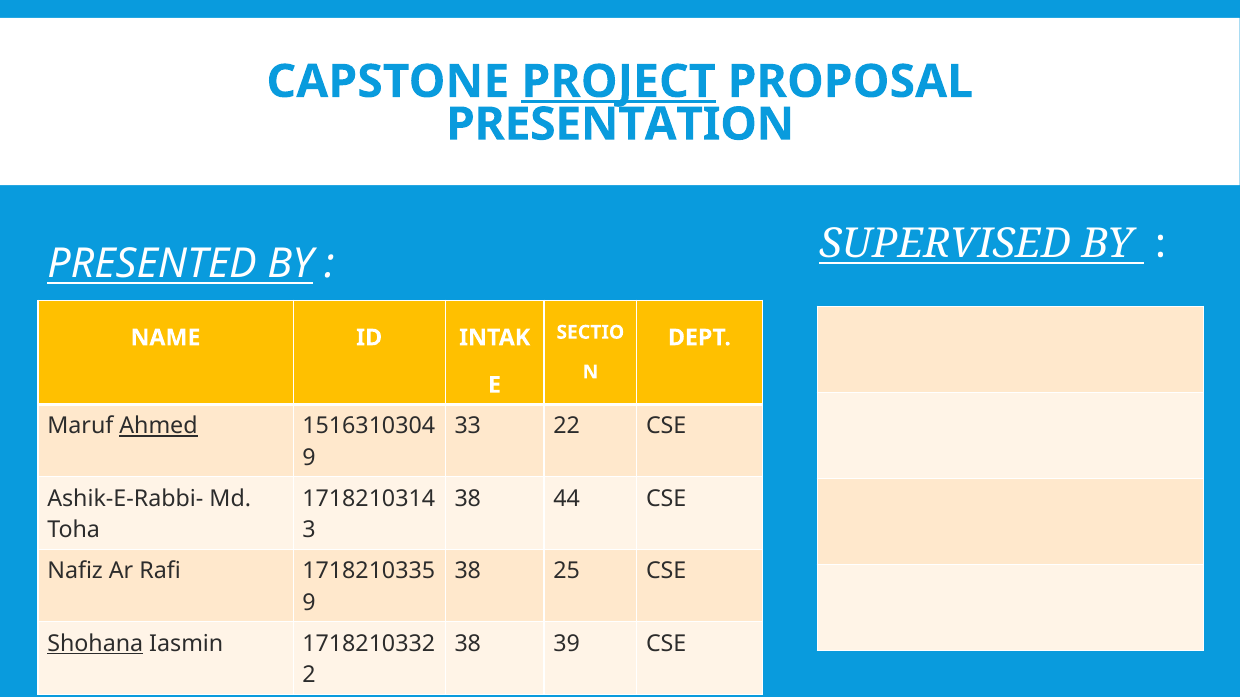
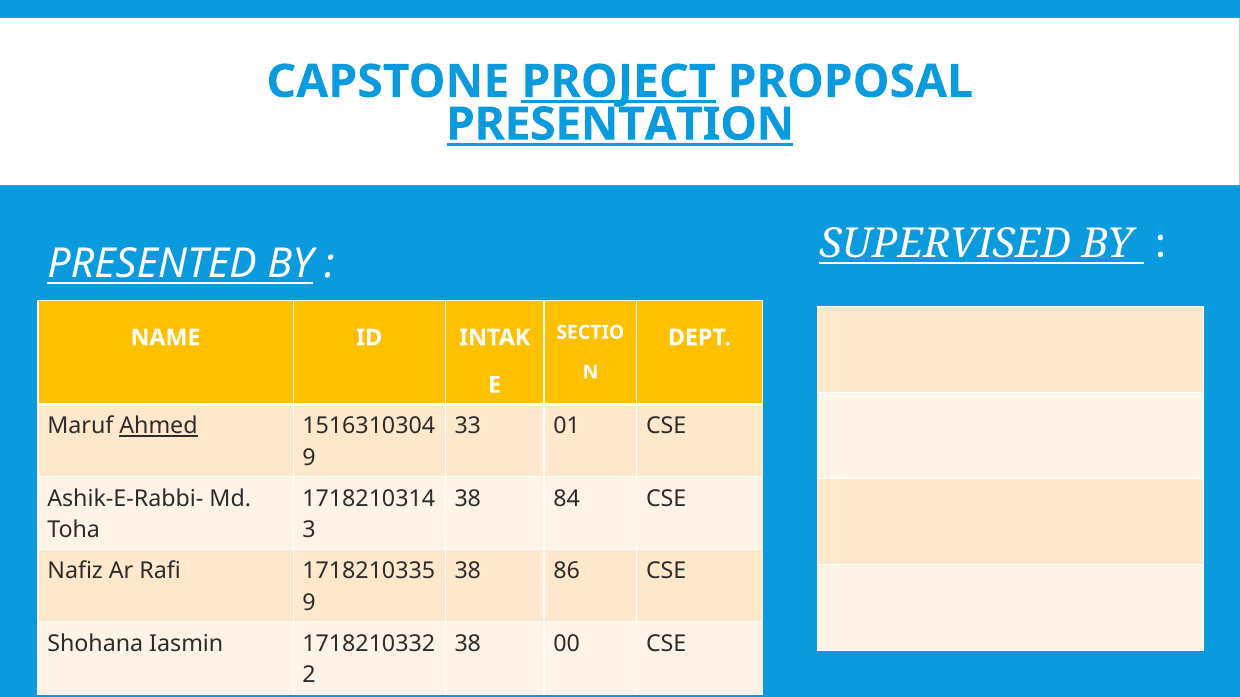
PRESENTATION underline: none -> present
22: 22 -> 01
44: 44 -> 84
25: 25 -> 86
Shohana underline: present -> none
39: 39 -> 00
